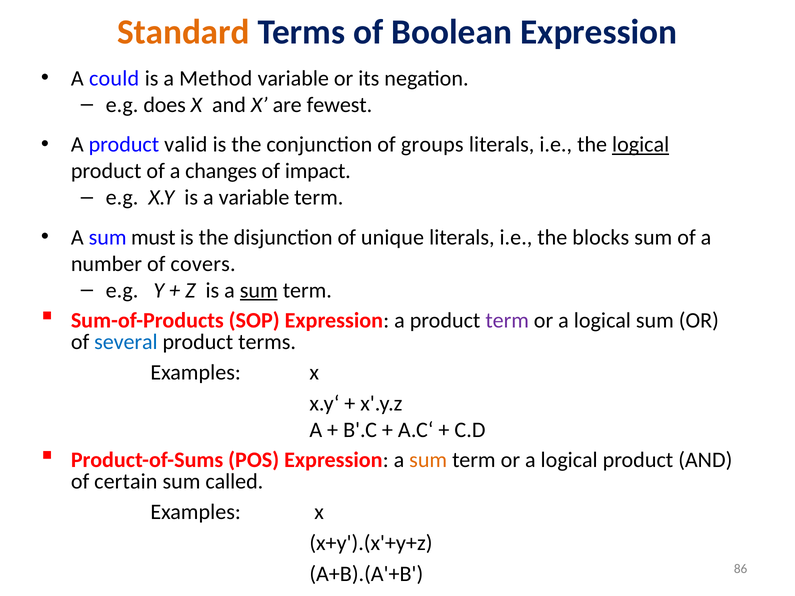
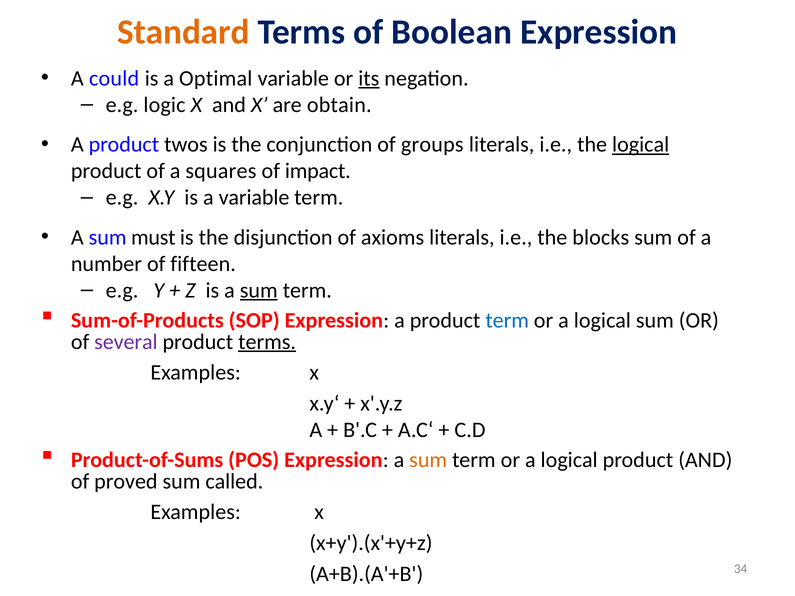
Method: Method -> Optimal
its underline: none -> present
does: does -> logic
fewest: fewest -> obtain
valid: valid -> twos
changes: changes -> squares
unique: unique -> axioms
covers: covers -> fifteen
term at (507, 321) colour: purple -> blue
several colour: blue -> purple
terms at (267, 342) underline: none -> present
certain: certain -> proved
86: 86 -> 34
